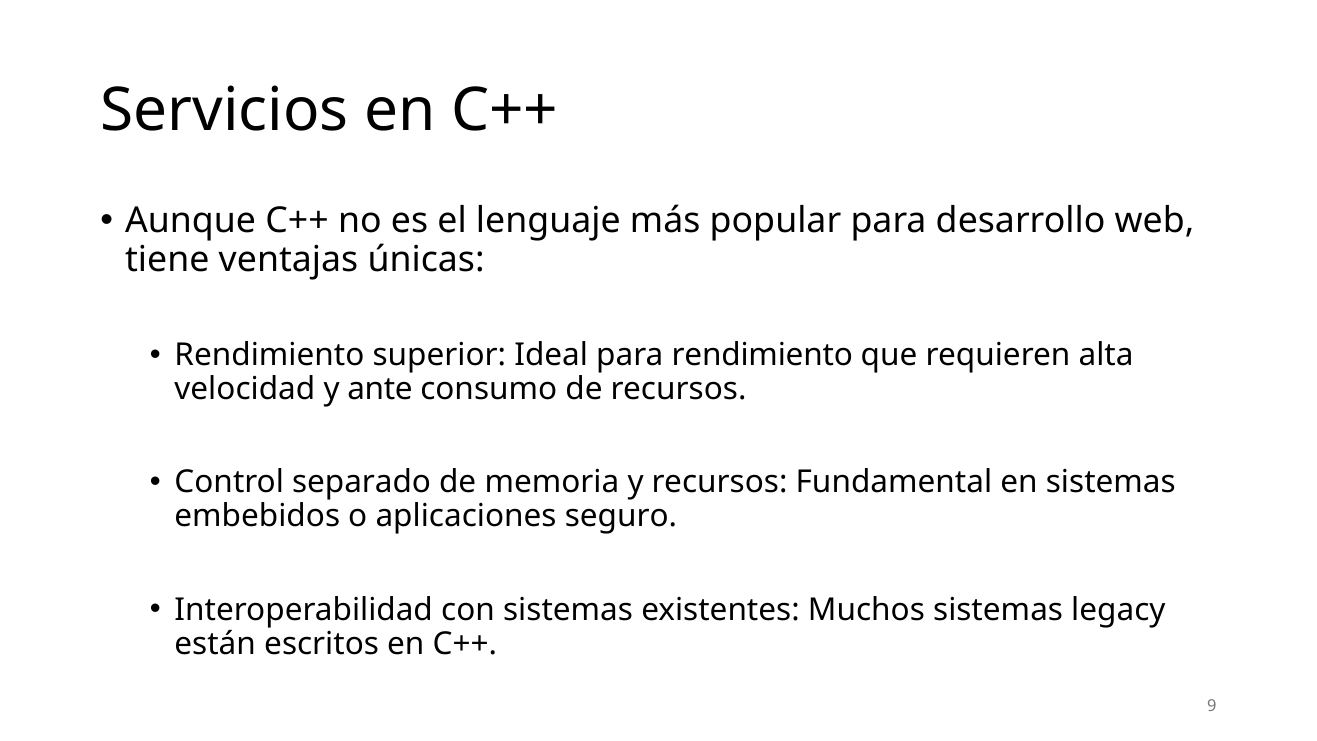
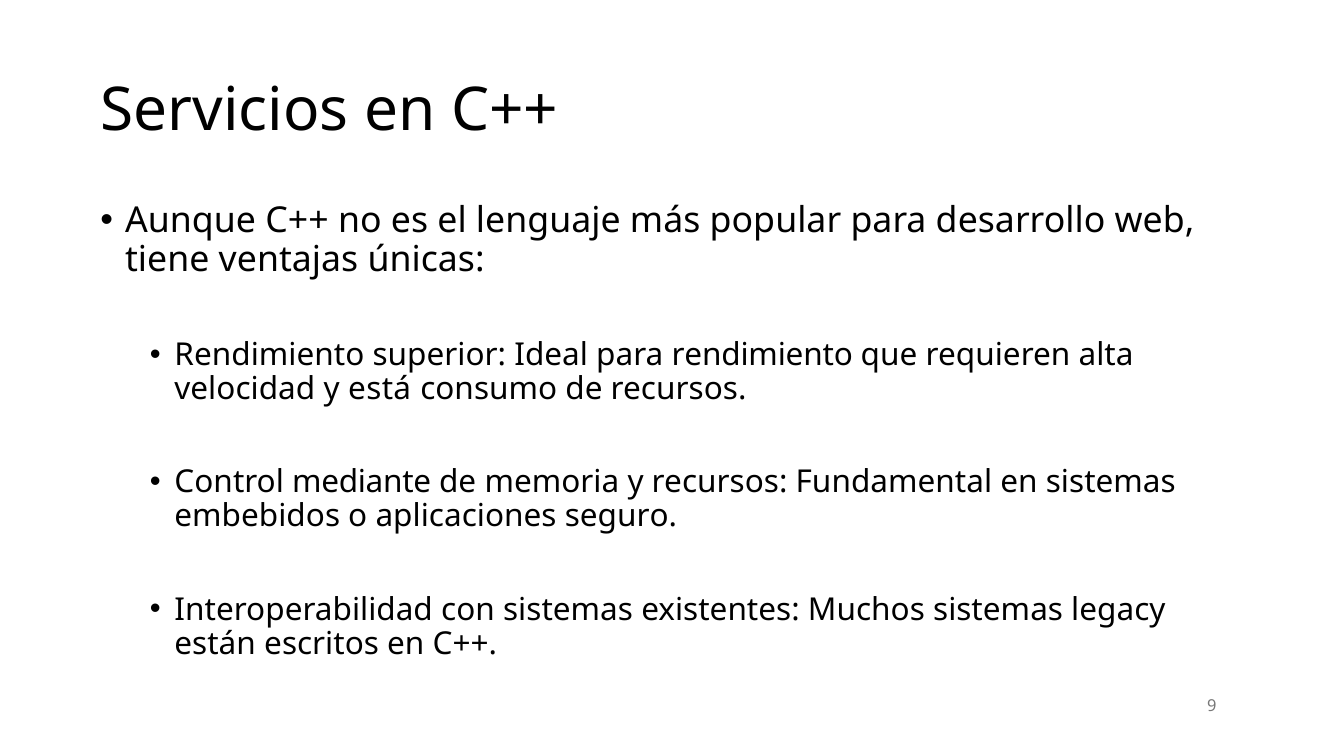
ante: ante -> está
separado: separado -> mediante
